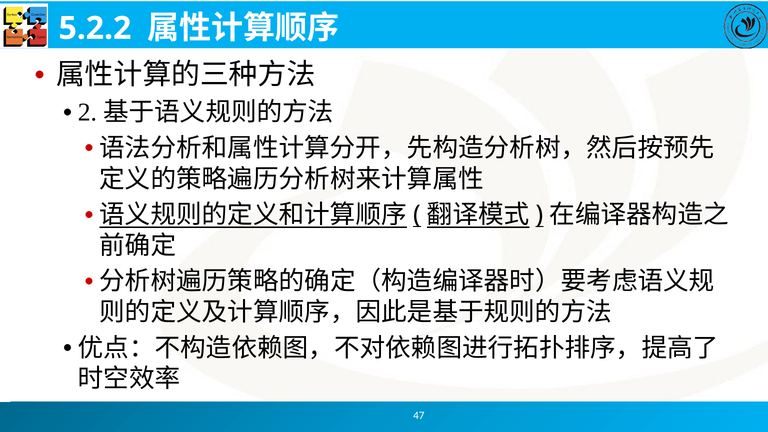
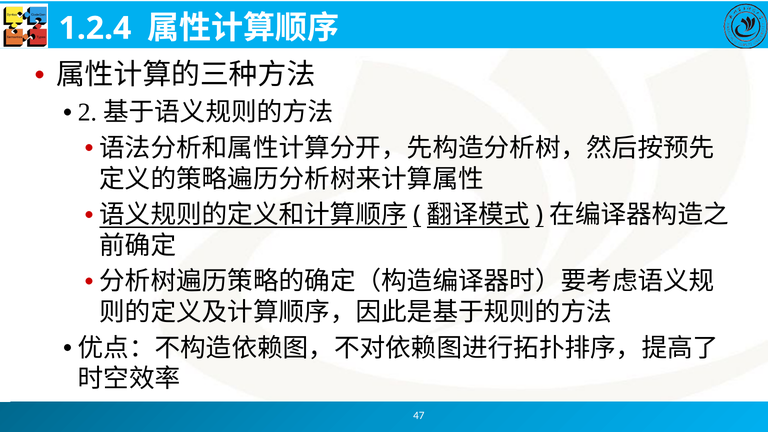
5.2.2: 5.2.2 -> 1.2.4
